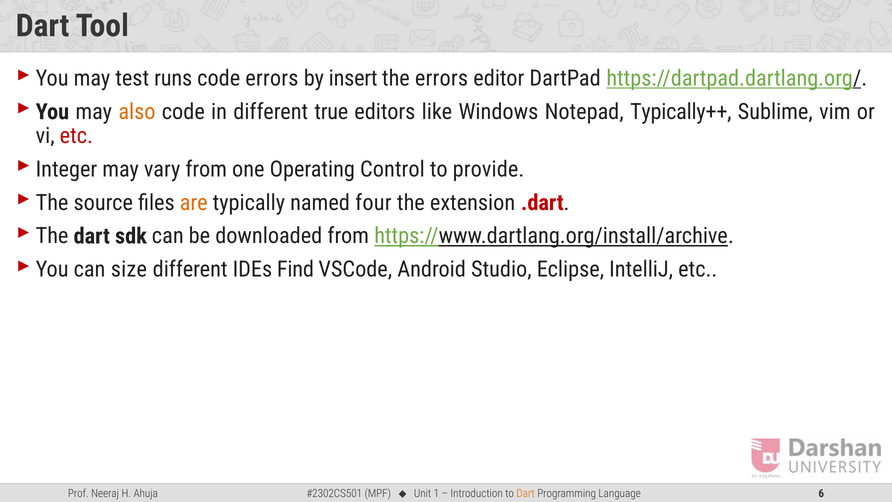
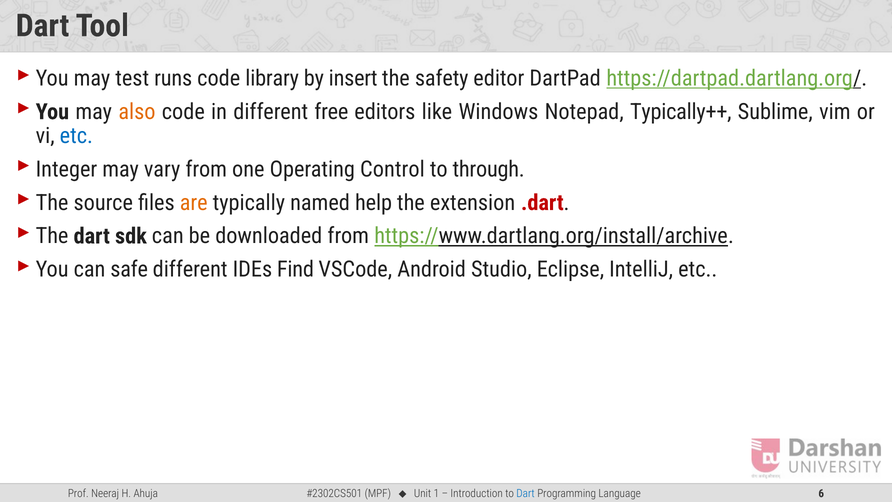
code errors: errors -> library
the errors: errors -> safety
true: true -> free
etc at (76, 136) colour: red -> blue
provide: provide -> through
four: four -> help
size: size -> safe
Dart at (526, 493) colour: orange -> blue
